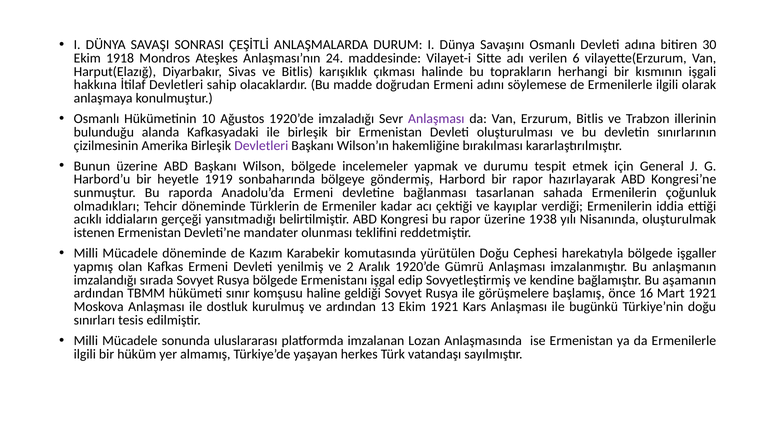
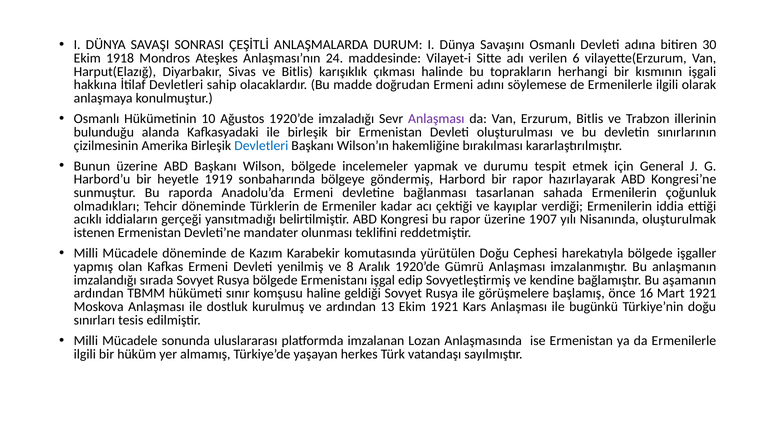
Devletleri at (261, 146) colour: purple -> blue
1938: 1938 -> 1907
2: 2 -> 8
